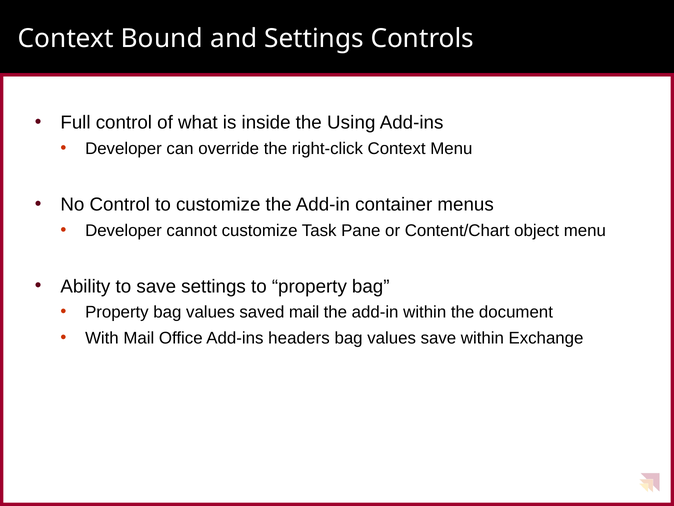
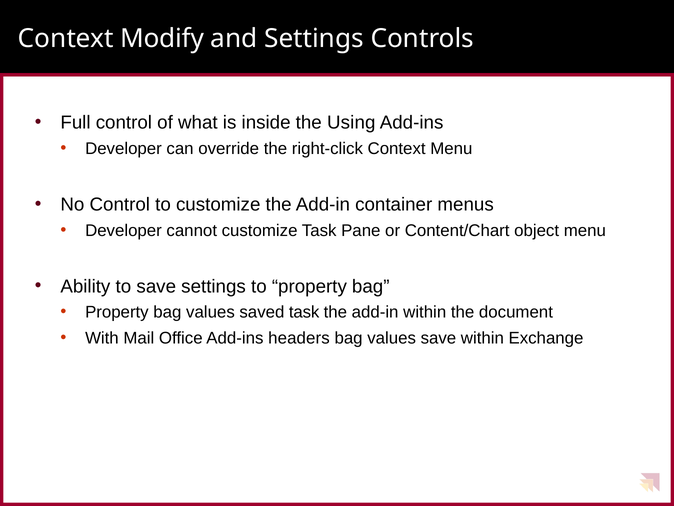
Bound: Bound -> Modify
saved mail: mail -> task
